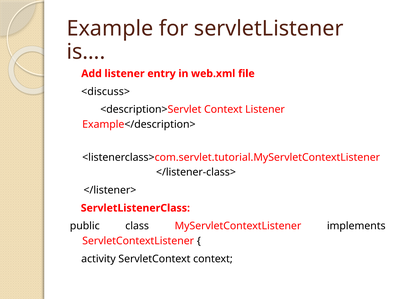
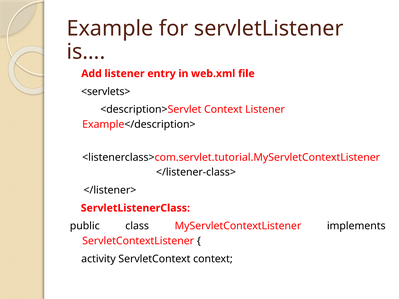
<discuss>: <discuss> -> <servlets>
